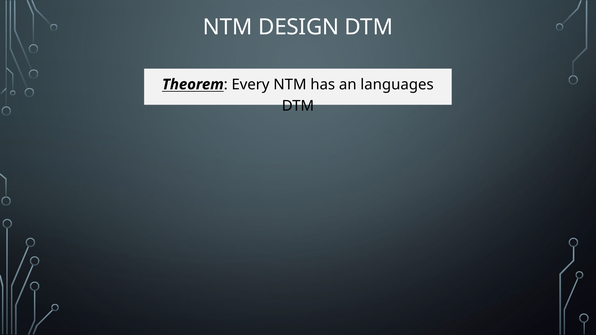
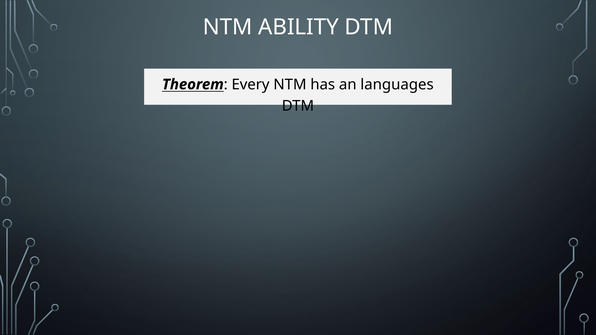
DESIGN: DESIGN -> ABILITY
